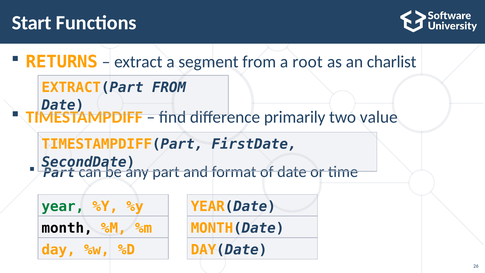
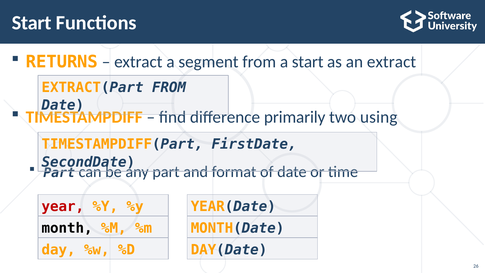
a root: root -> start
an charlist: charlist -> extract
value: value -> using
year colour: green -> red
